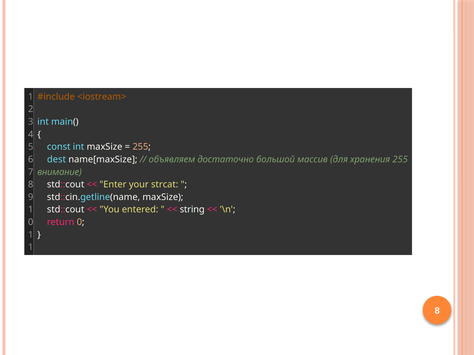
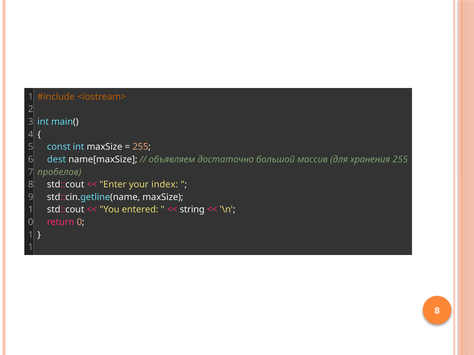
внимание: внимание -> пробелов
strcat: strcat -> index
